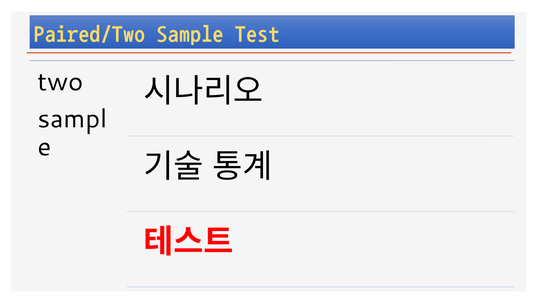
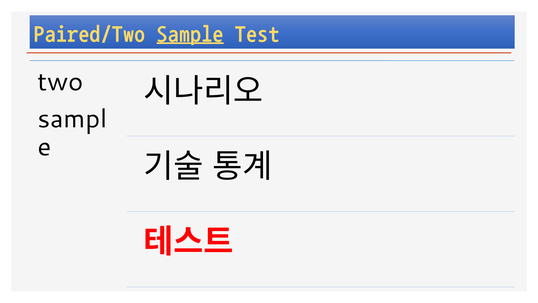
Sample underline: none -> present
